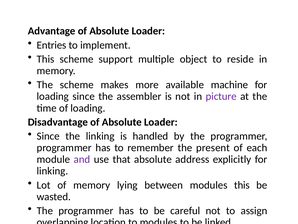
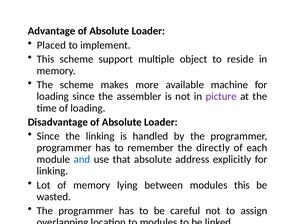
Entries: Entries -> Placed
present: present -> directly
and colour: purple -> blue
